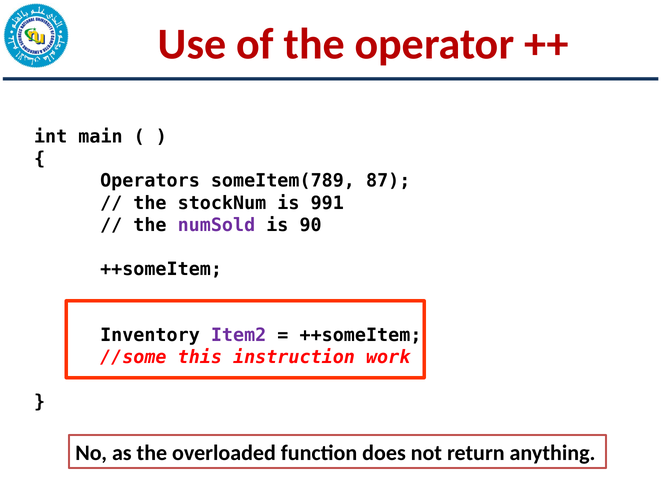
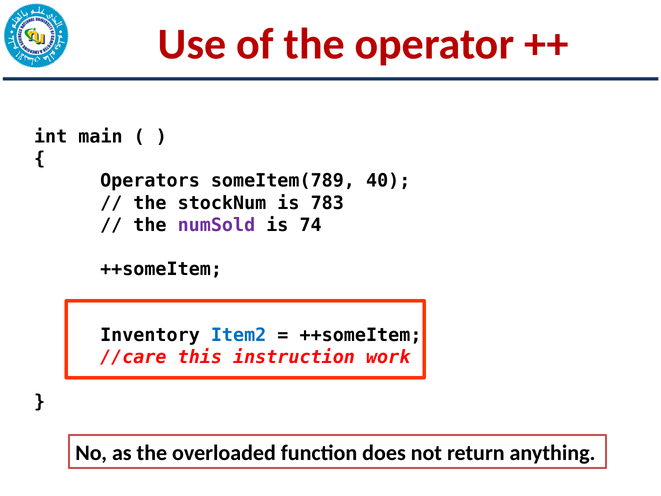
87: 87 -> 40
991: 991 -> 783
90: 90 -> 74
Item2 colour: purple -> blue
//some: //some -> //care
